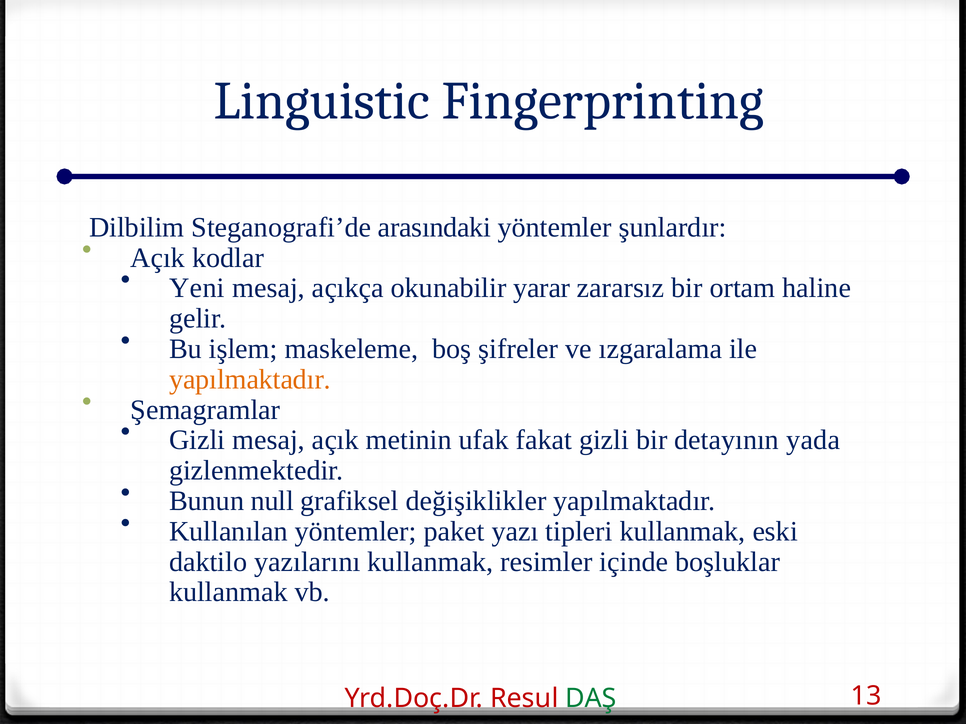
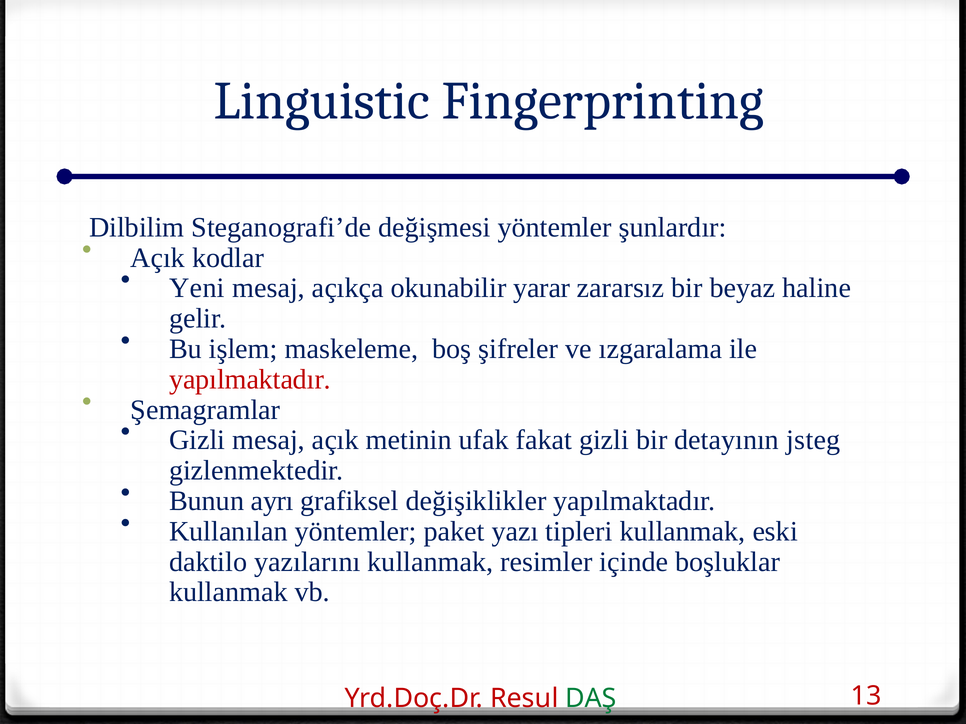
arasındaki: arasındaki -> değişmesi
ortam: ortam -> beyaz
yapılmaktadır at (250, 380) colour: orange -> red
yada: yada -> jsteg
null: null -> ayrı
